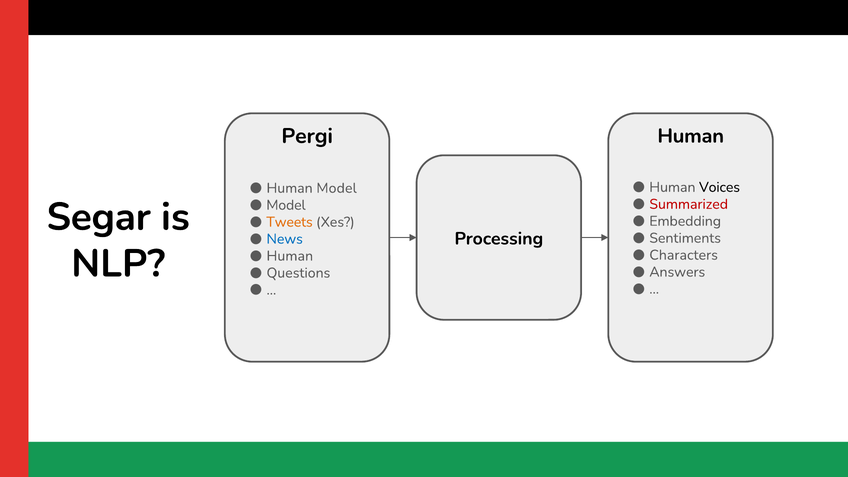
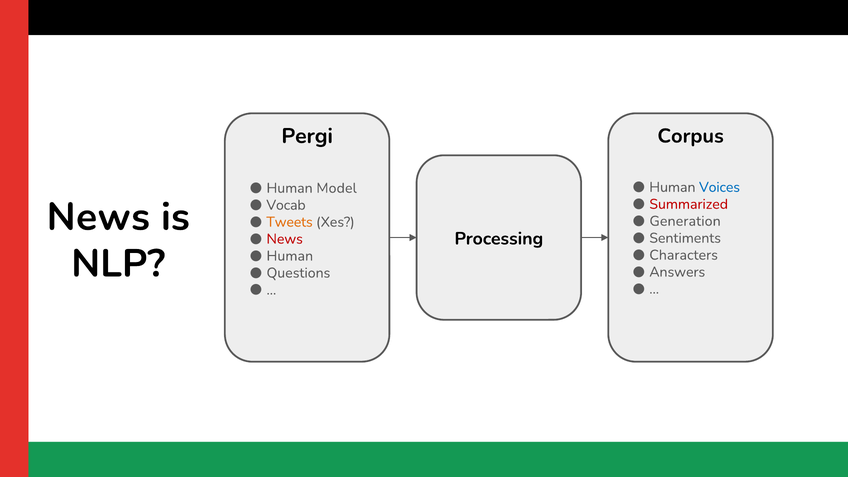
Human at (691, 136): Human -> Corpus
Voices colour: black -> blue
Model at (286, 205): Model -> Vocab
Segar at (99, 217): Segar -> News
Embedding: Embedding -> Generation
News at (285, 239) colour: blue -> red
